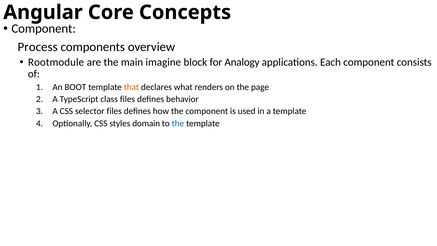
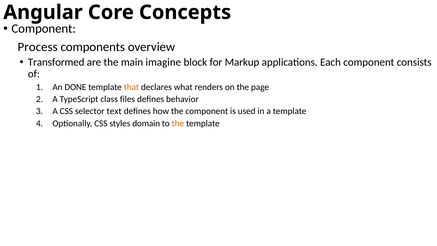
Rootmodule: Rootmodule -> Transformed
Analogy: Analogy -> Markup
BOOT: BOOT -> DONE
selector files: files -> text
the at (178, 123) colour: blue -> orange
